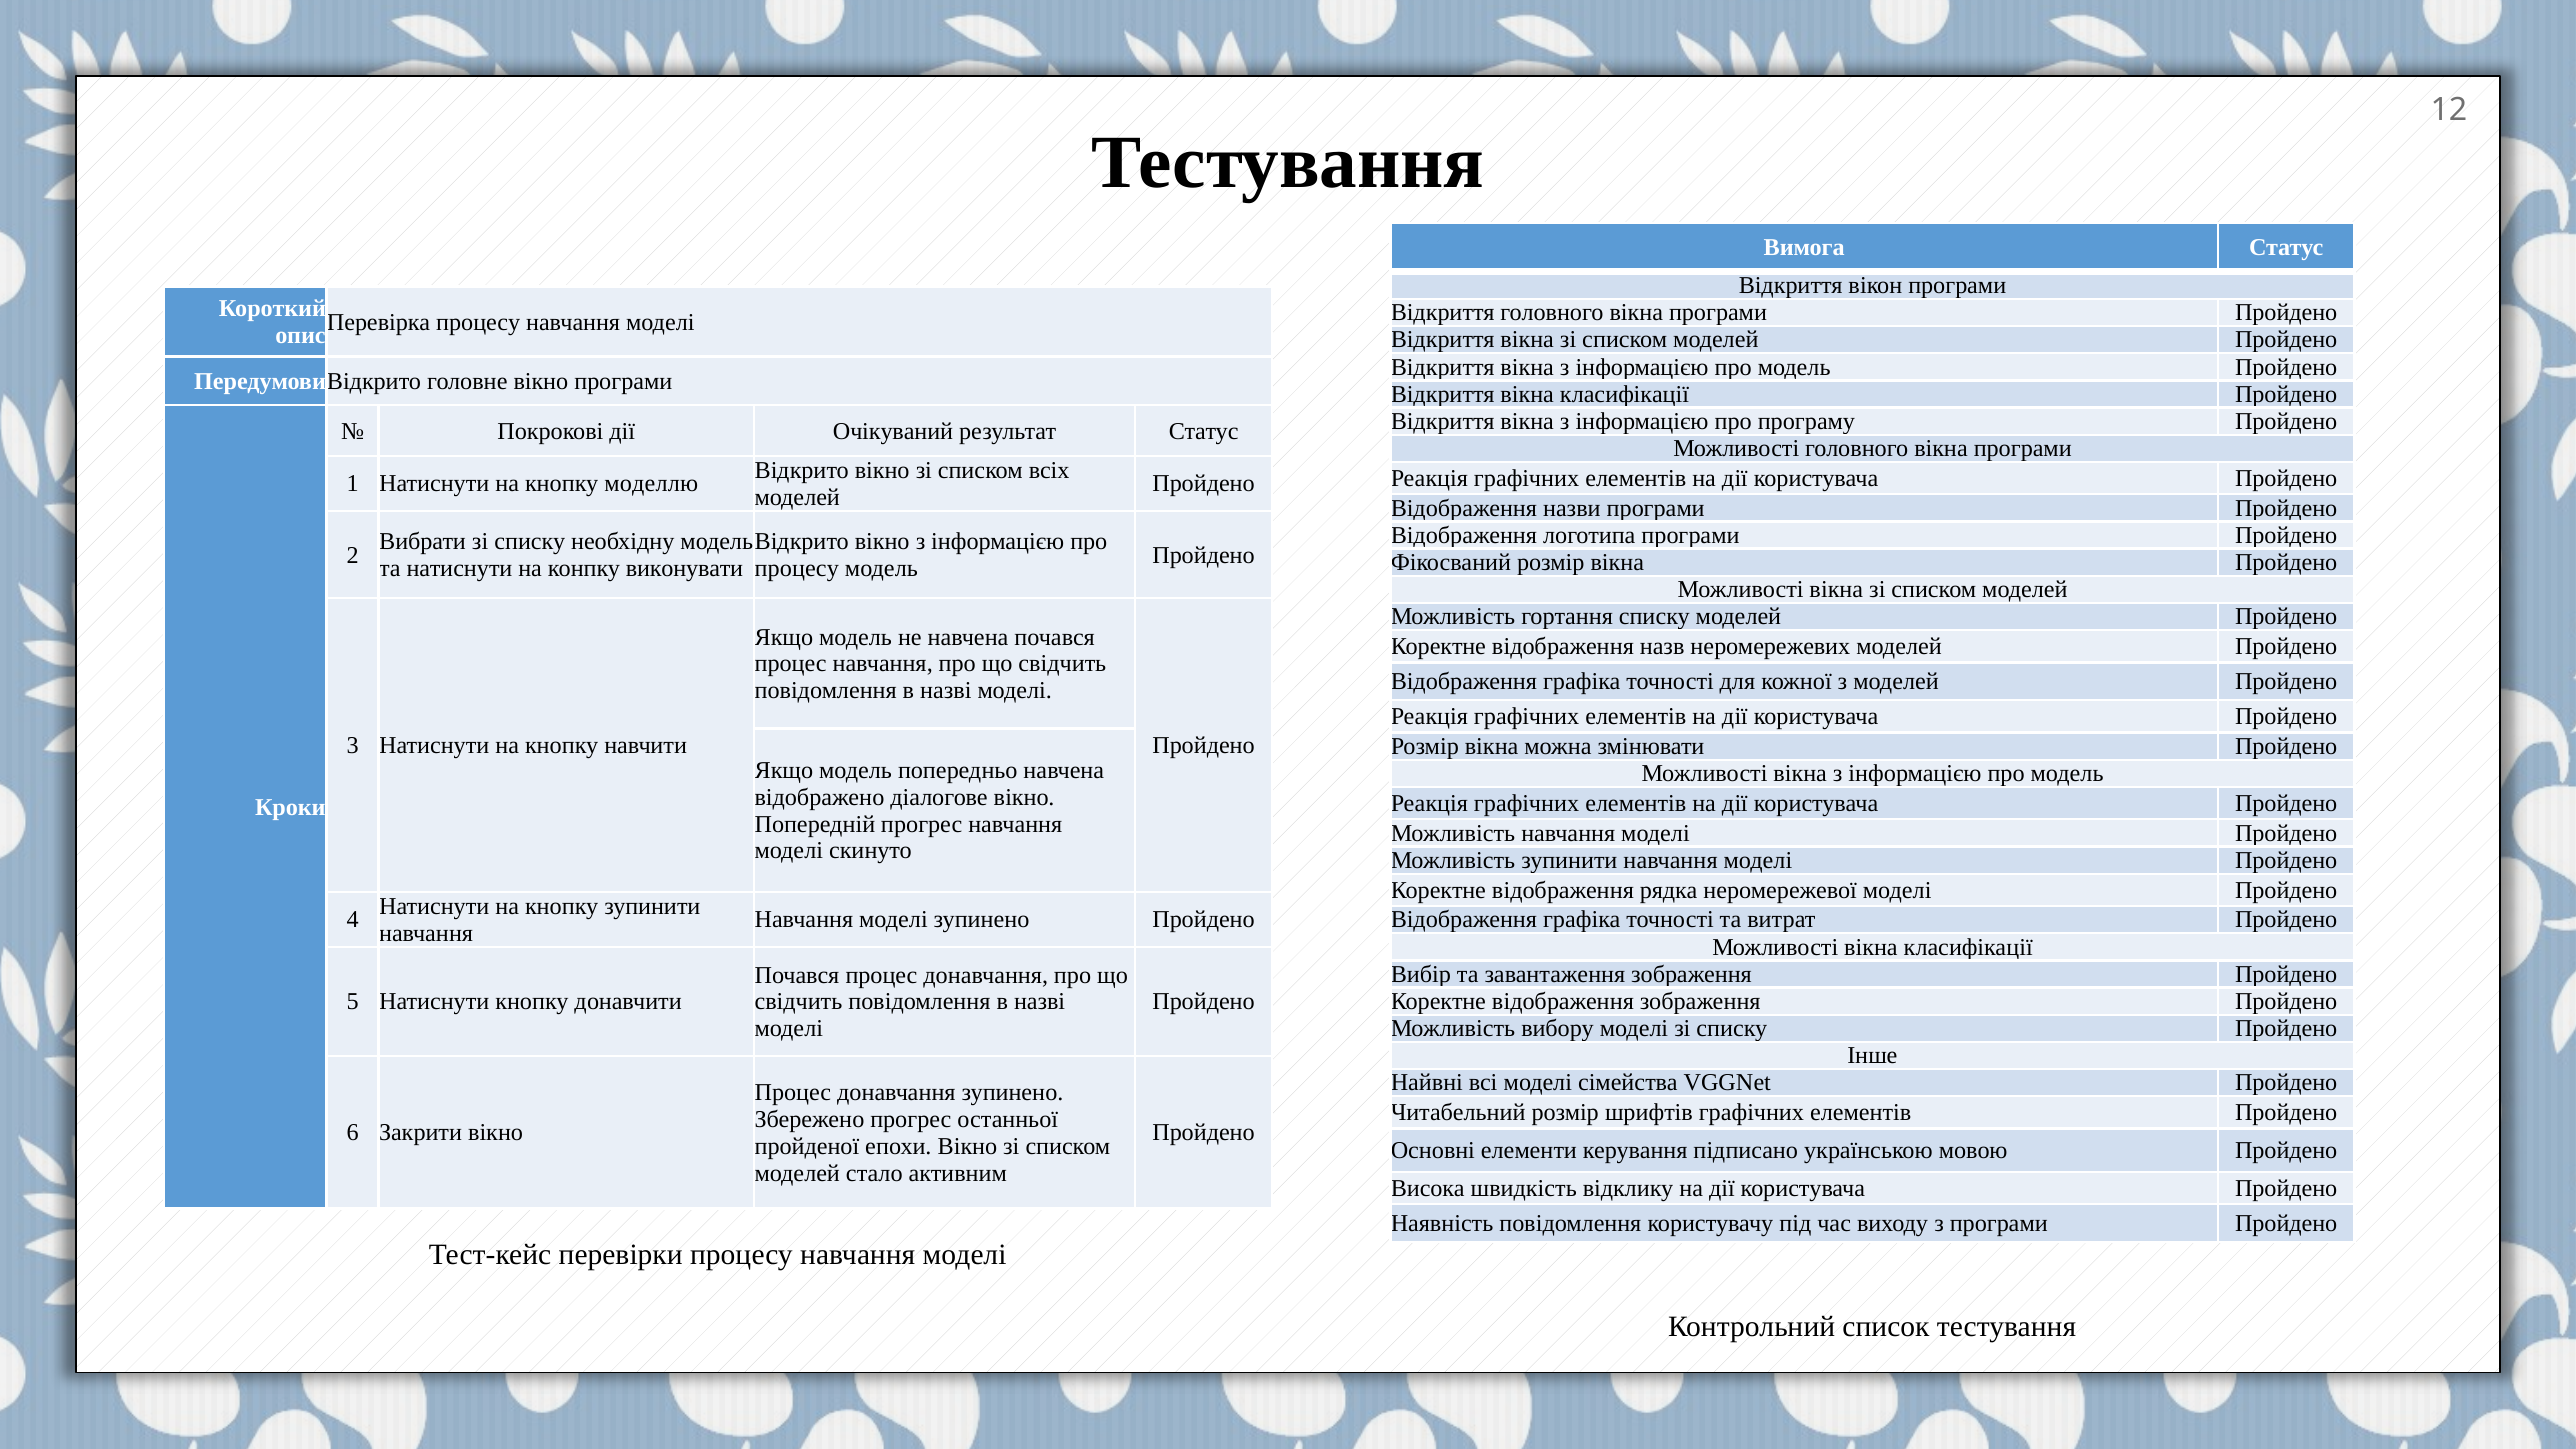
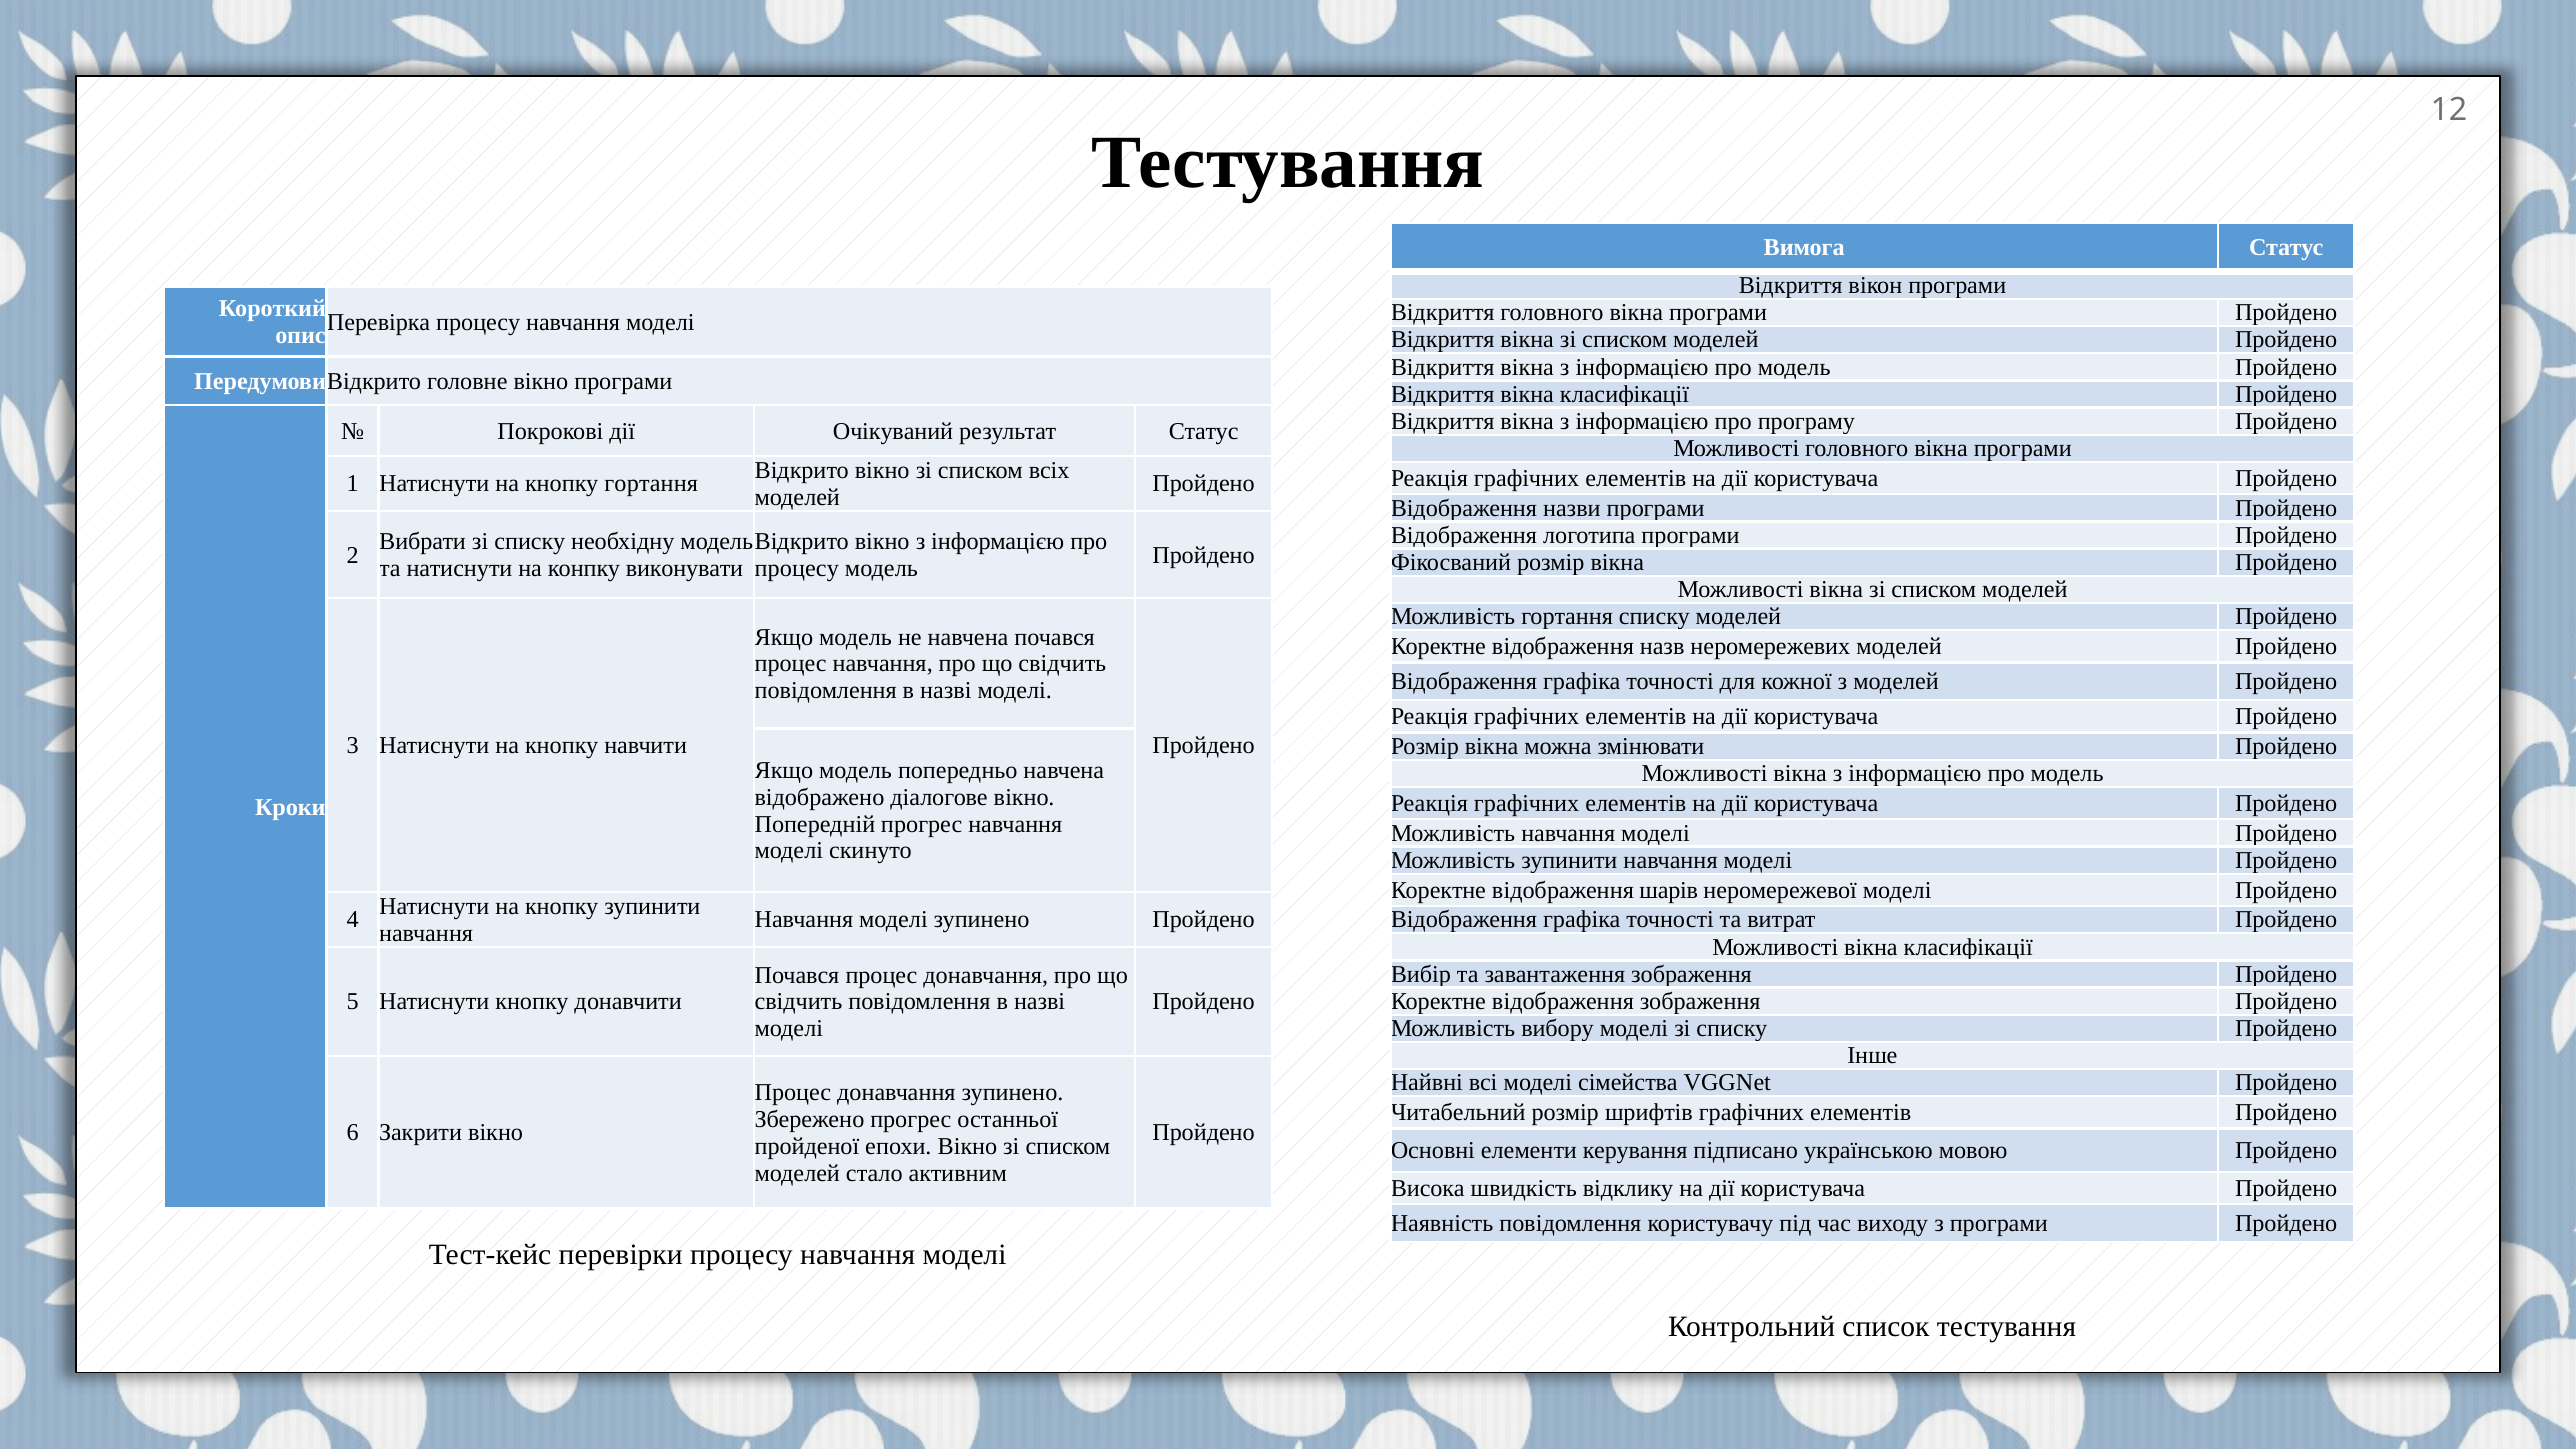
кнопку моделлю: моделлю -> гортання
рядка: рядка -> шарів
